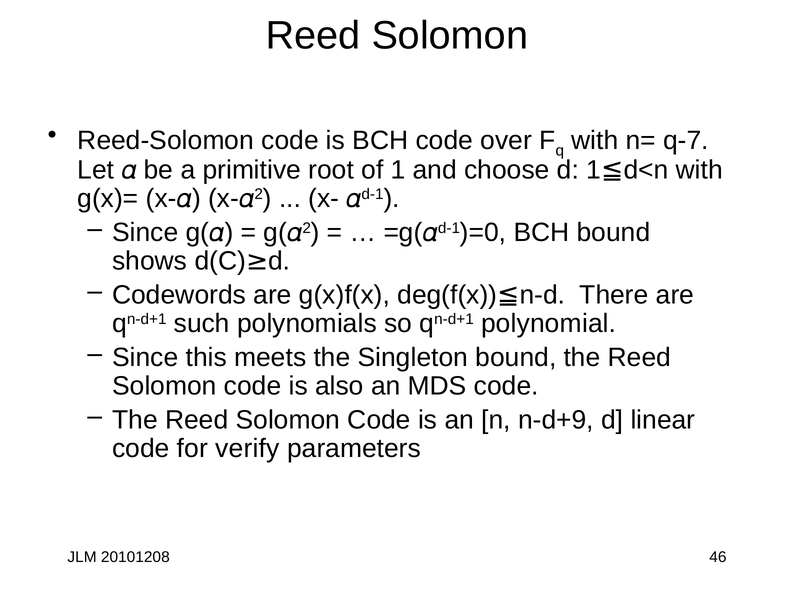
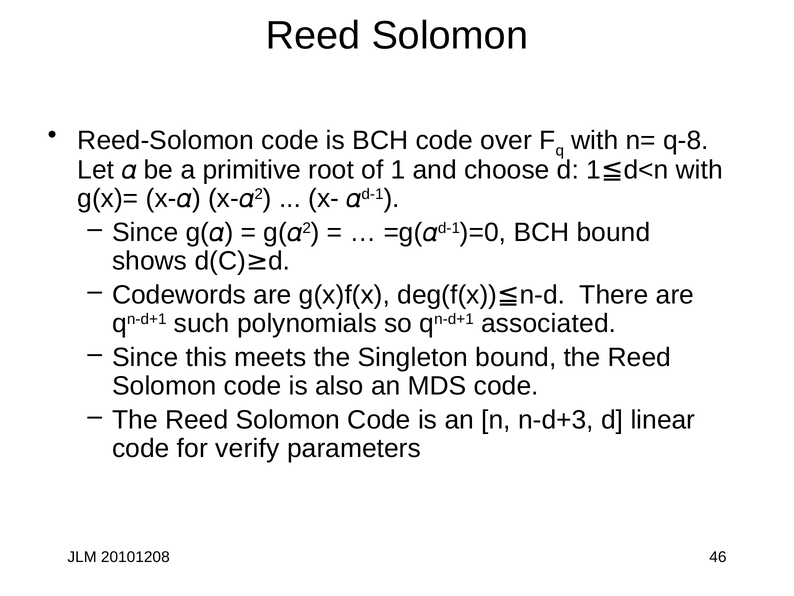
q-7: q-7 -> q-8
polynomial: polynomial -> associated
n-d+9: n-d+9 -> n-d+3
